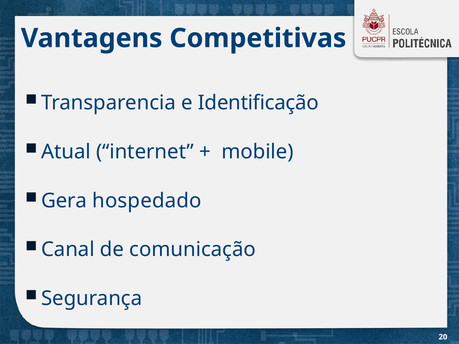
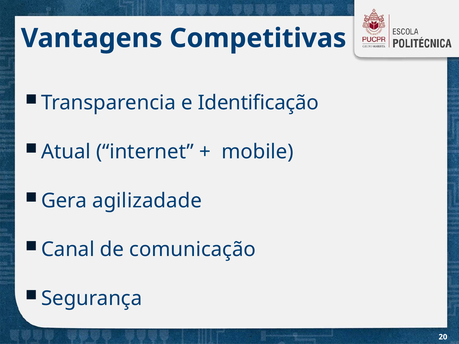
hospedado: hospedado -> agilizadade
